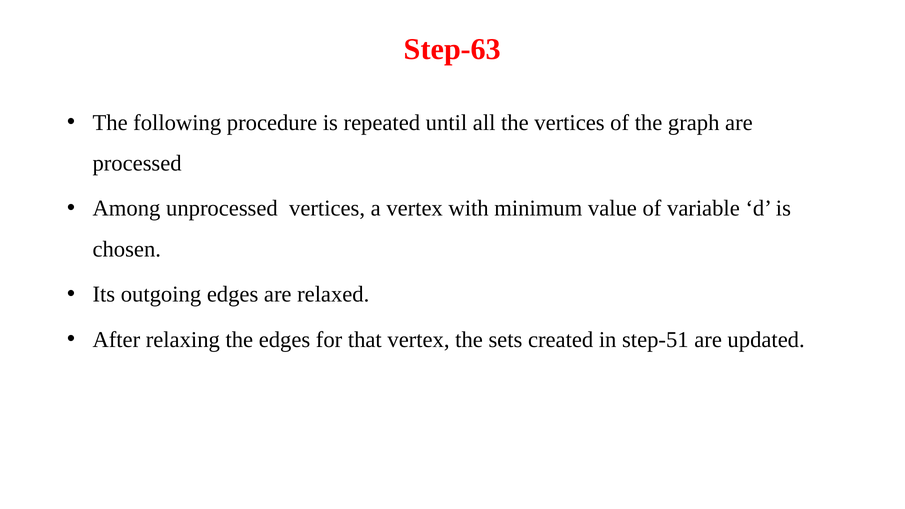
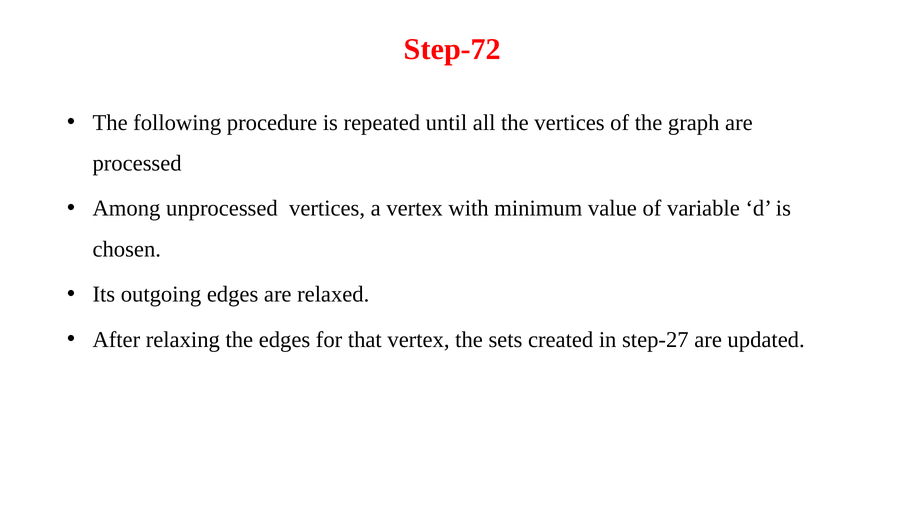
Step-63: Step-63 -> Step-72
step-51: step-51 -> step-27
